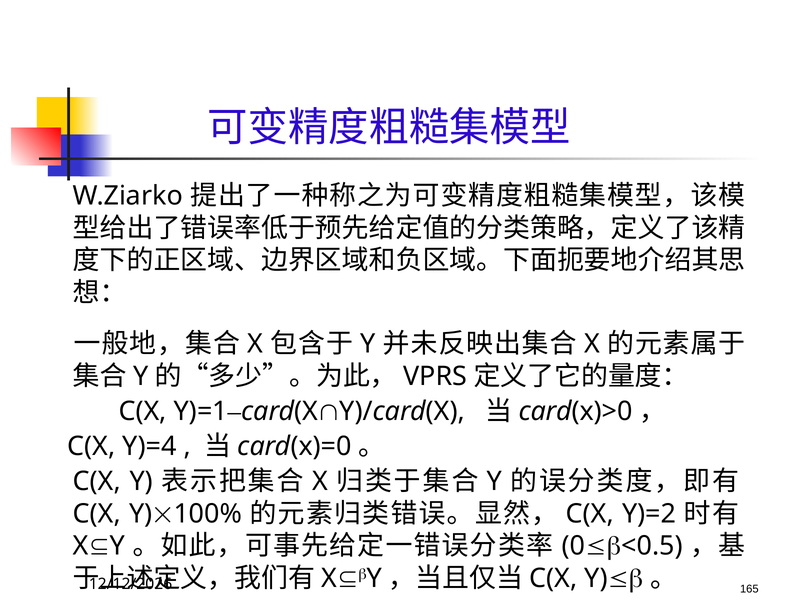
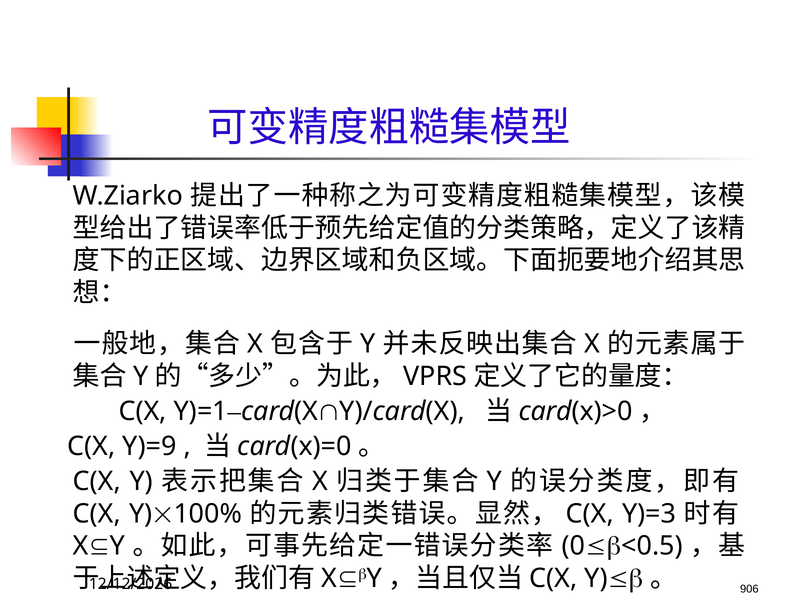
Y)=4: Y)=4 -> Y)=9
Y)=2: Y)=2 -> Y)=3
165: 165 -> 906
